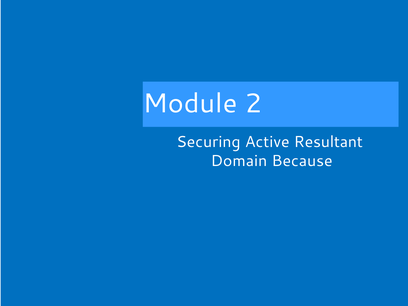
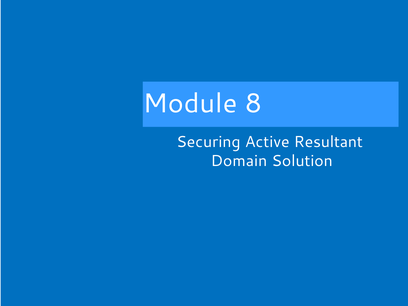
2: 2 -> 8
Because: Because -> Solution
